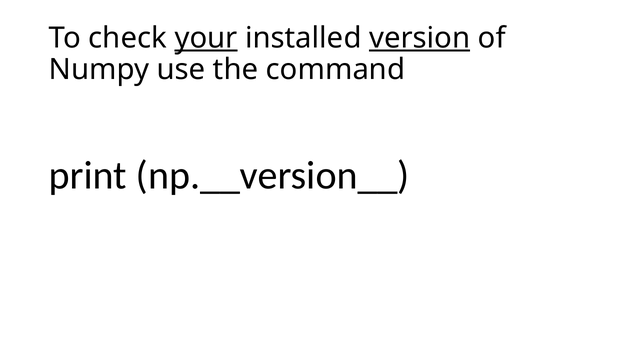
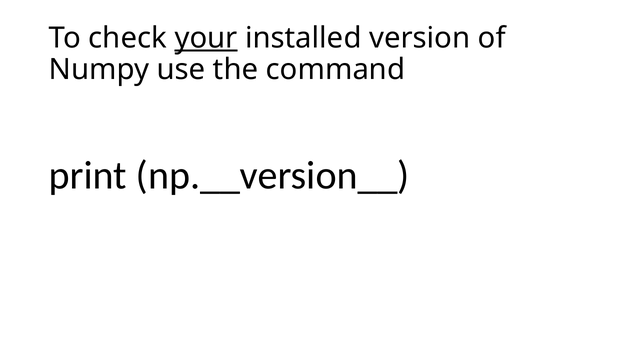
version underline: present -> none
